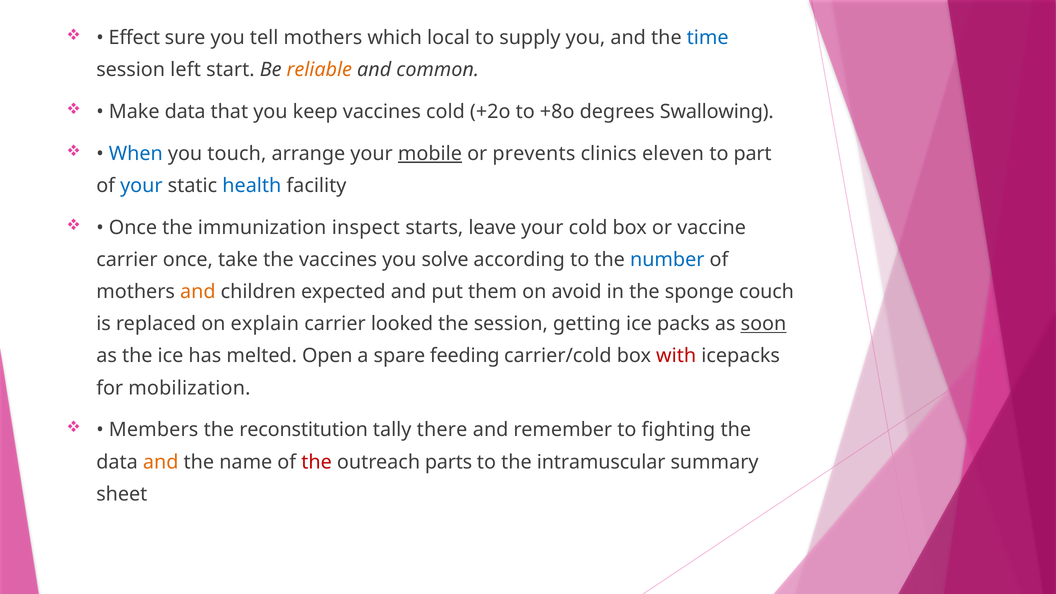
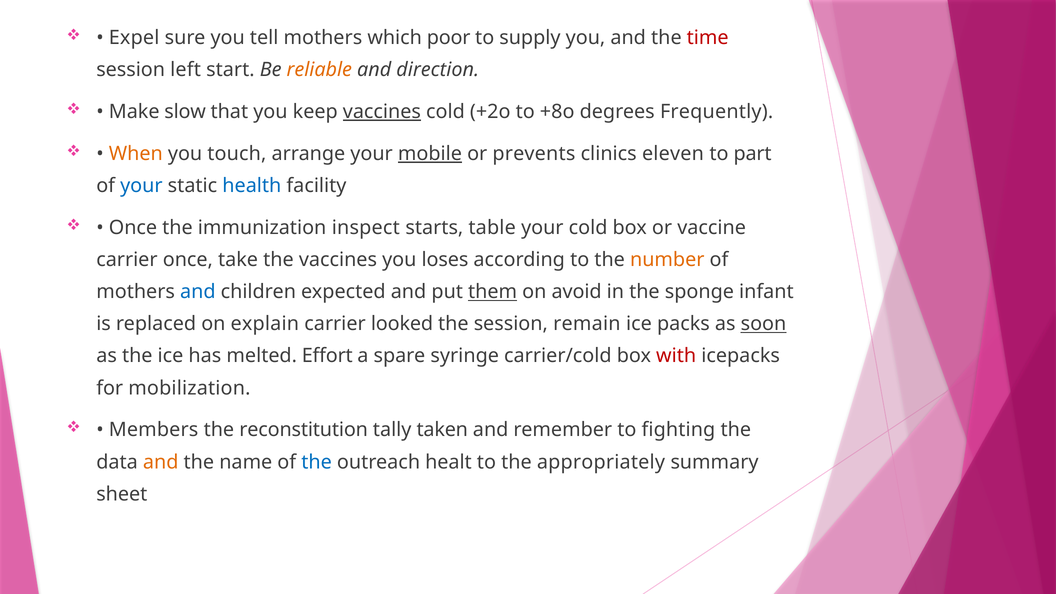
Effect: Effect -> Expel
local: local -> poor
time colour: blue -> red
common: common -> direction
Make data: data -> slow
vaccines at (382, 112) underline: none -> present
Swallowing: Swallowing -> Frequently
When colour: blue -> orange
leave: leave -> table
solve: solve -> loses
number colour: blue -> orange
and at (198, 292) colour: orange -> blue
them underline: none -> present
couch: couch -> infant
getting: getting -> remain
Open: Open -> Effort
feeding: feeding -> syringe
there: there -> taken
the at (317, 462) colour: red -> blue
parts: parts -> healt
intramuscular: intramuscular -> appropriately
